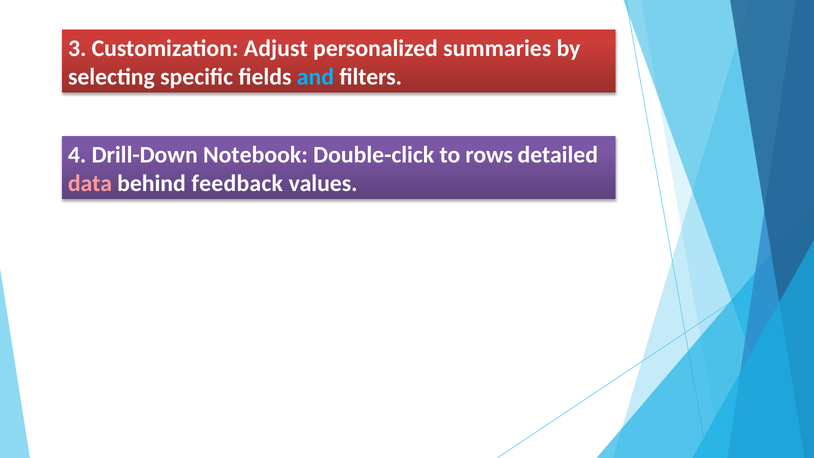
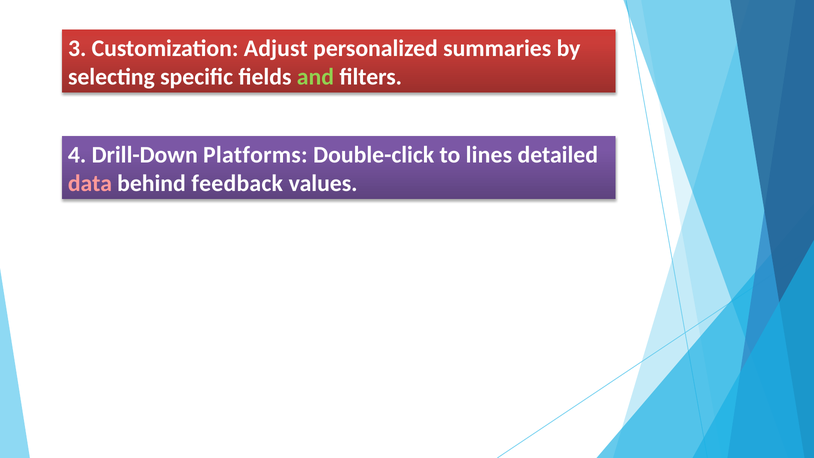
and colour: light blue -> light green
Notebook: Notebook -> Platforms
rows: rows -> lines
